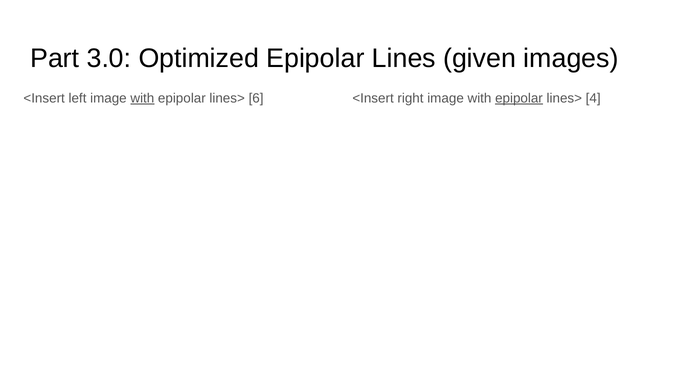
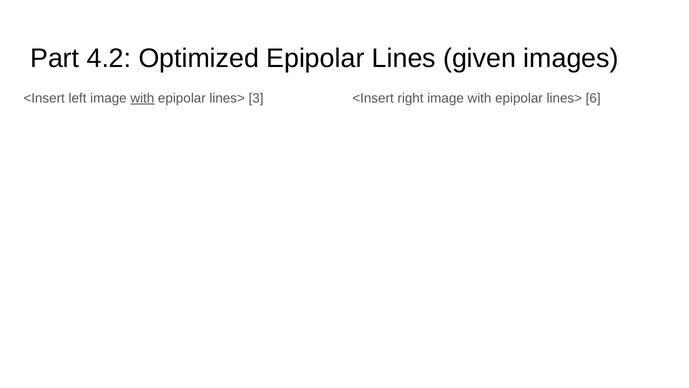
3.0: 3.0 -> 4.2
6: 6 -> 3
epipolar at (519, 98) underline: present -> none
4: 4 -> 6
